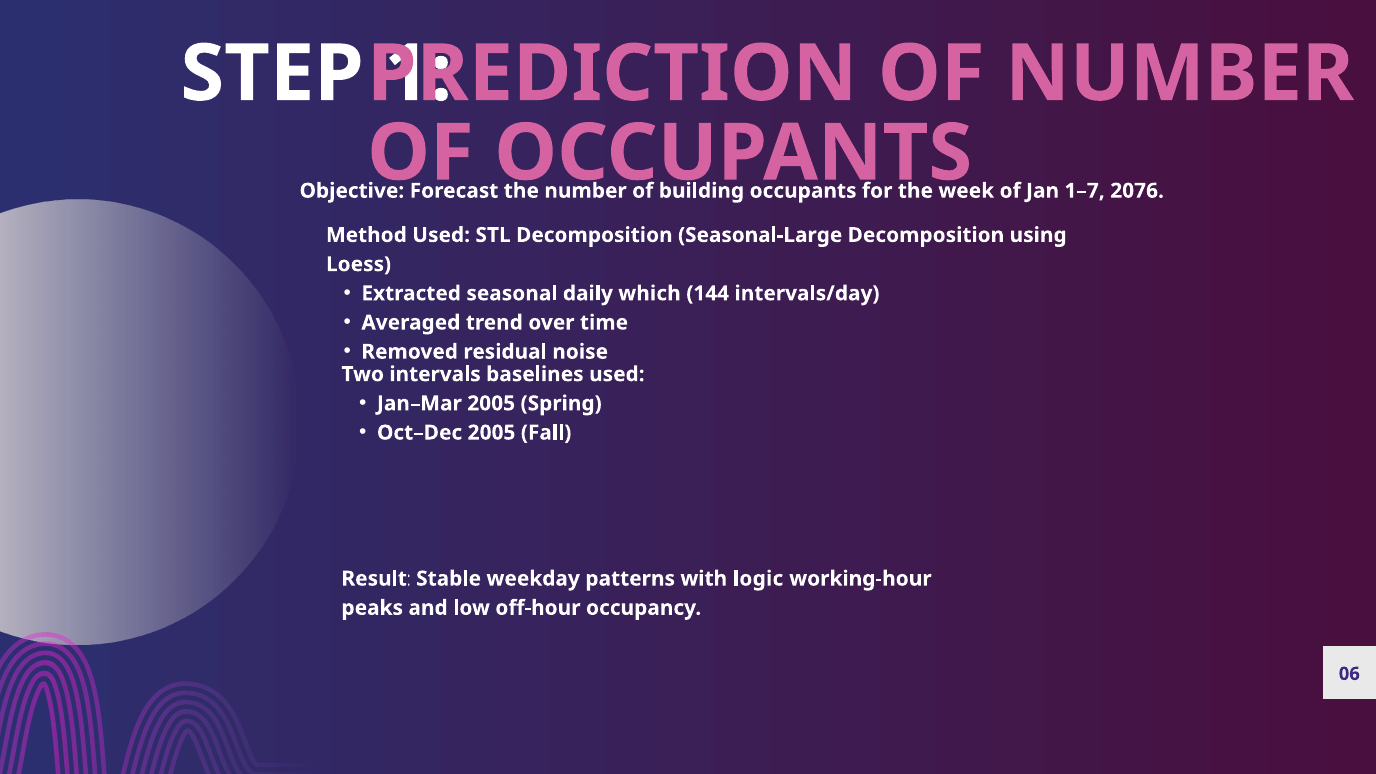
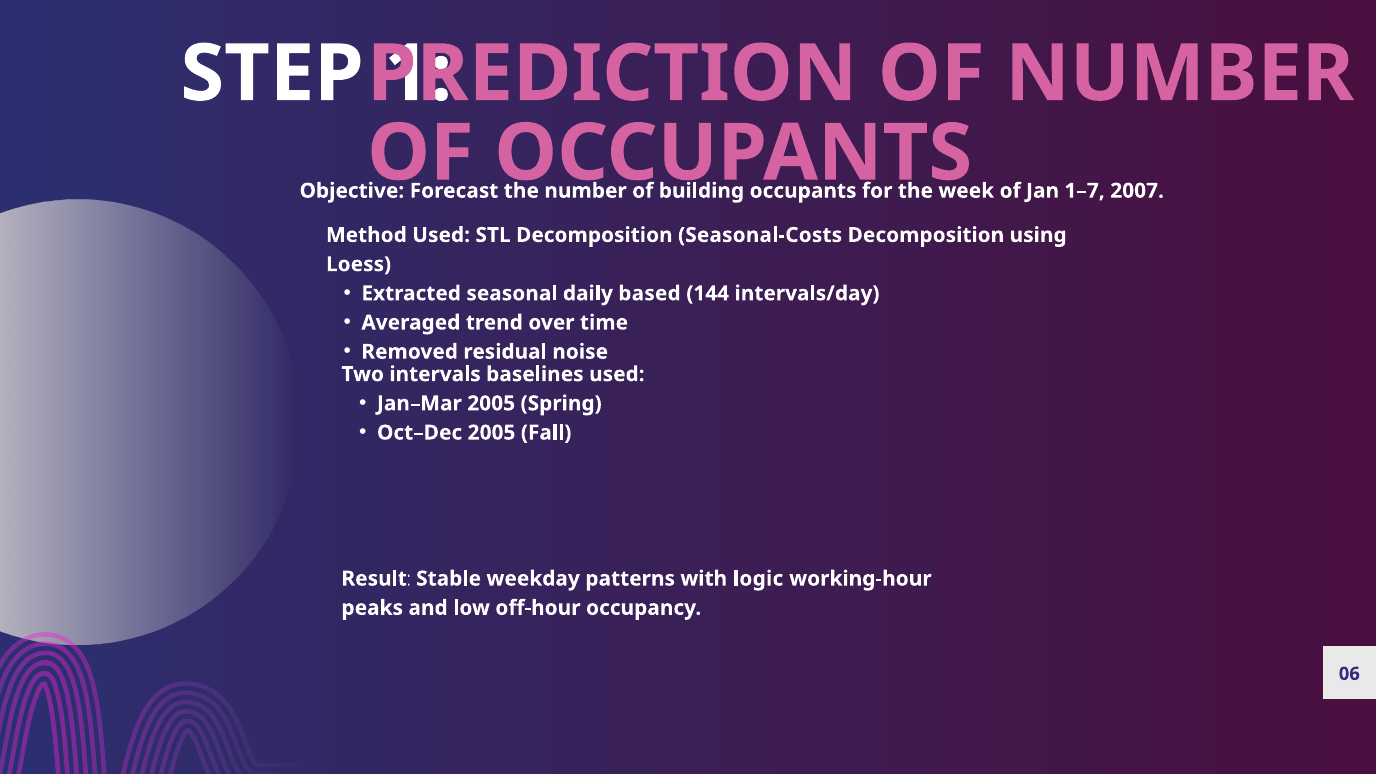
2076: 2076 -> 2007
Seasonal-Large: Seasonal-Large -> Seasonal-Costs
which: which -> based
